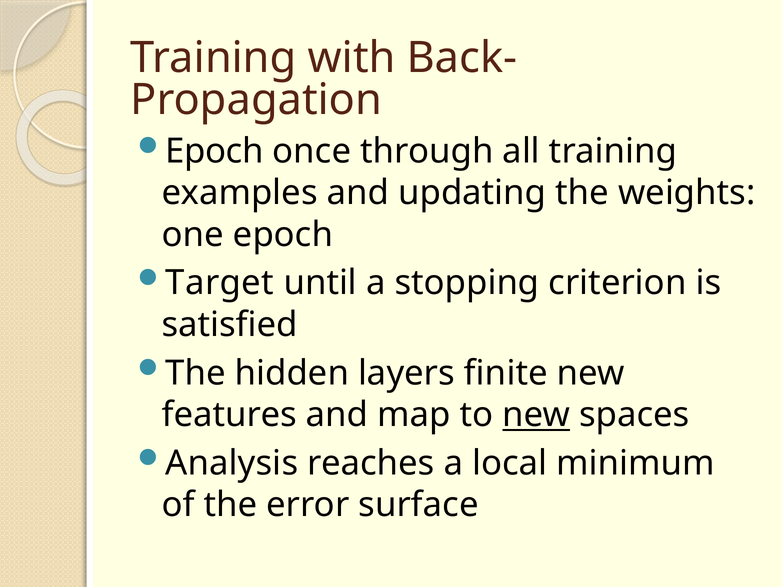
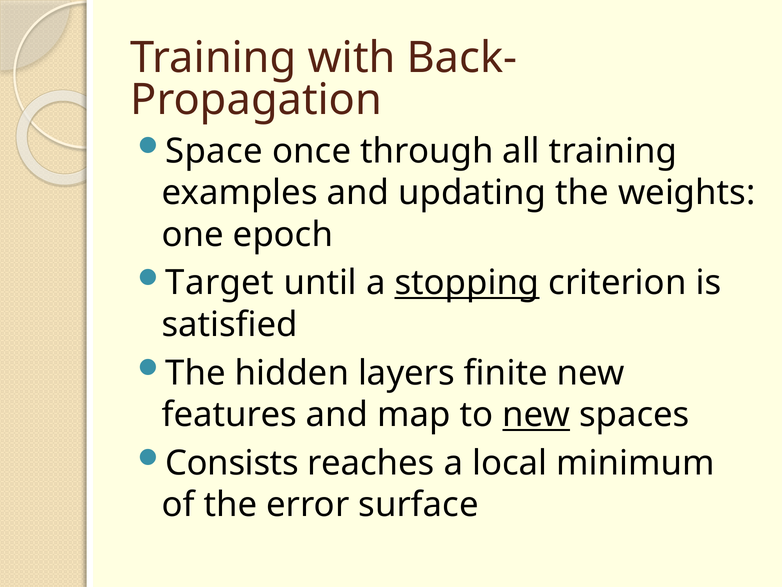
Epoch at (214, 151): Epoch -> Space
stopping underline: none -> present
Analysis: Analysis -> Consists
